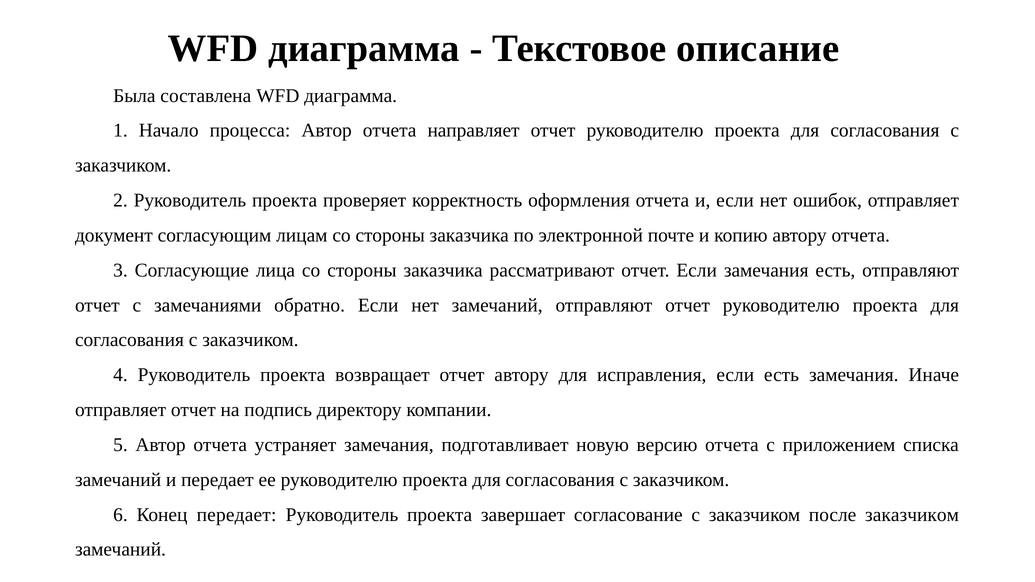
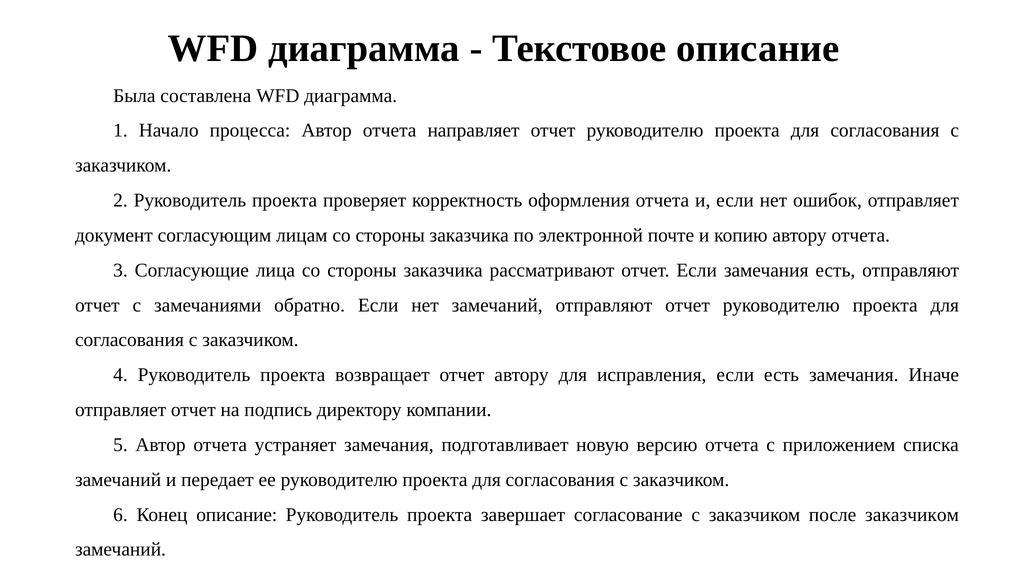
Конец передает: передает -> описание
